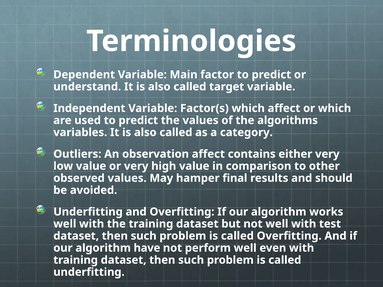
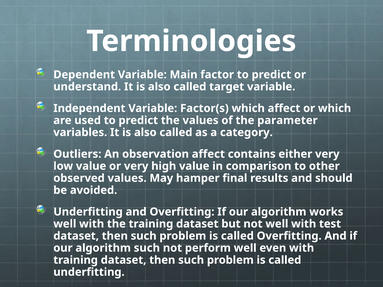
algorithms: algorithms -> parameter
algorithm have: have -> such
